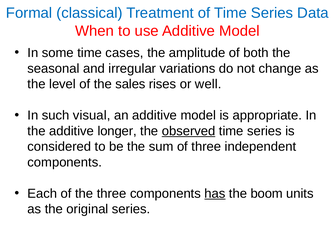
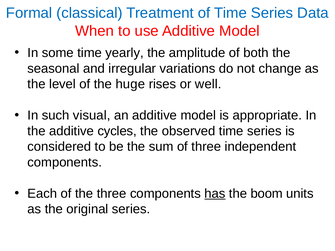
cases: cases -> yearly
sales: sales -> huge
longer: longer -> cycles
observed underline: present -> none
